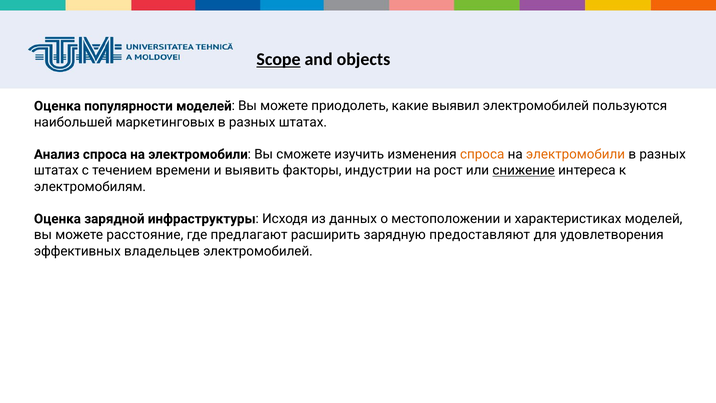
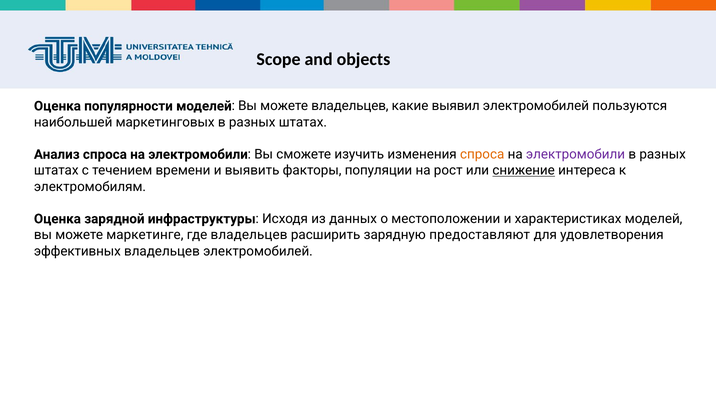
Scope underline: present -> none
можете приодолеть: приодолеть -> владельцев
электромобили at (576, 154) colour: orange -> purple
индустрии: индустрии -> популяции
расстояние: расстояние -> маркетинге
где предлагают: предлагают -> владельцев
